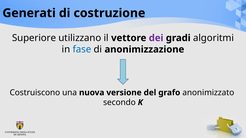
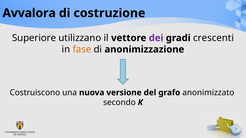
Generati: Generati -> Avvalora
algoritmi: algoritmi -> crescenti
fase colour: blue -> orange
